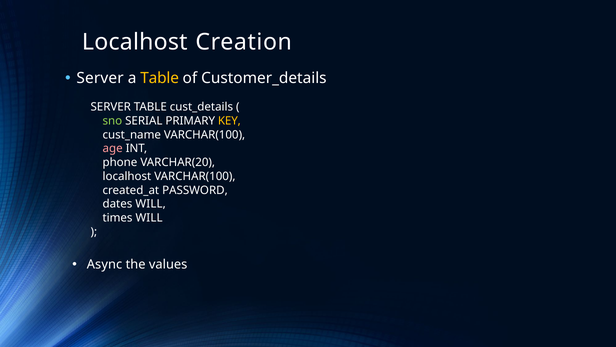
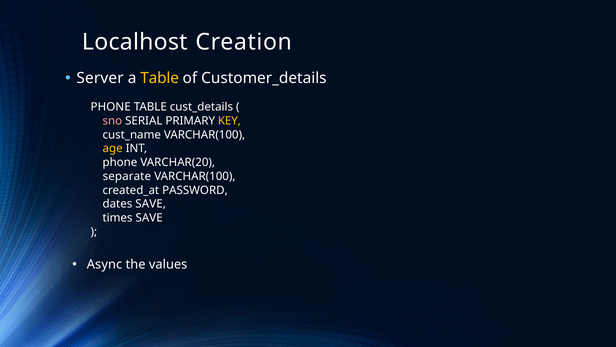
SERVER at (111, 107): SERVER -> PHONE
sno colour: light green -> pink
age colour: pink -> yellow
localhost at (127, 176): localhost -> separate
dates WILL: WILL -> SAVE
times WILL: WILL -> SAVE
